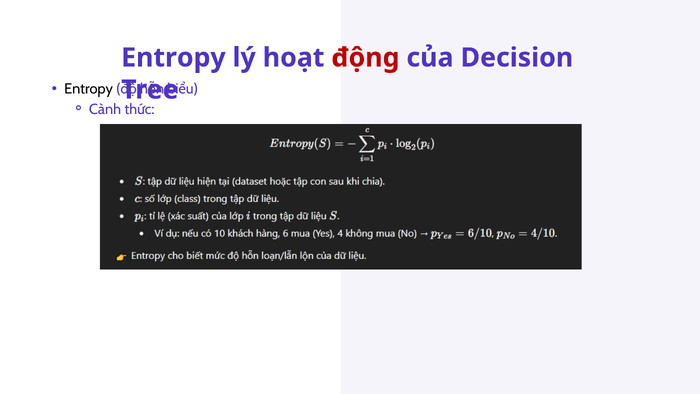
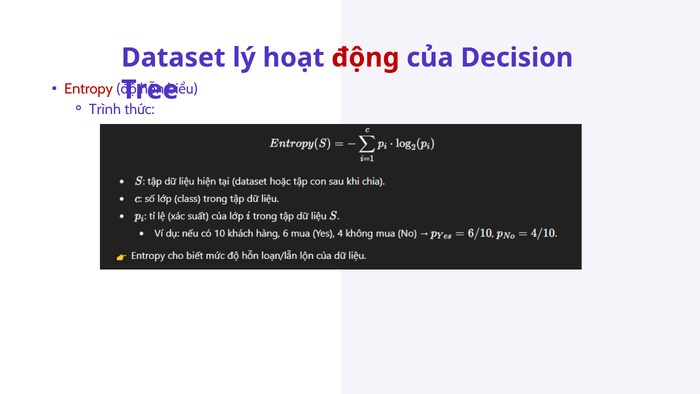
Entropy at (173, 58): Entropy -> Dataset
Entropy at (89, 89) colour: black -> red
Cành: Cành -> Trình
